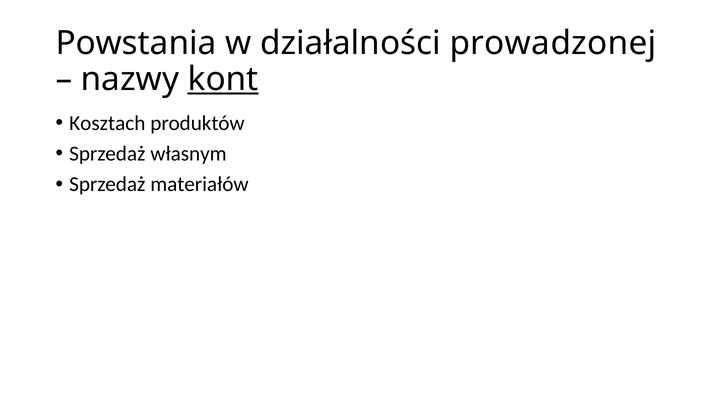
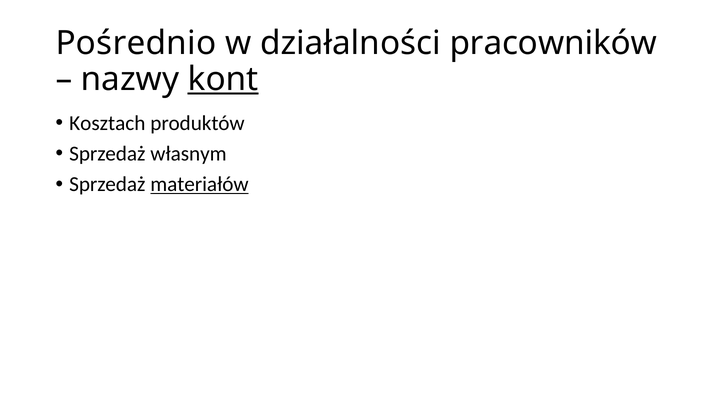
Powstania: Powstania -> Pośrednio
prowadzonej: prowadzonej -> pracowników
materiałów underline: none -> present
